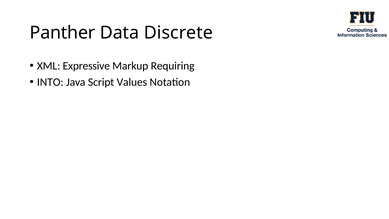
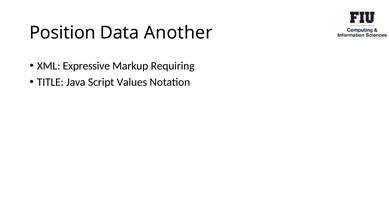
Panther: Panther -> Position
Discrete: Discrete -> Another
INTO: INTO -> TITLE
